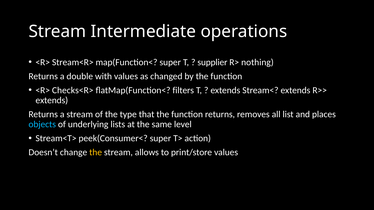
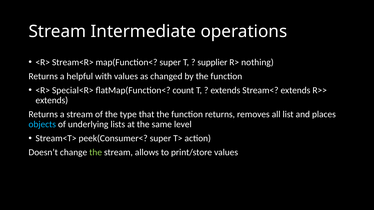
double: double -> helpful
Checks<R>: Checks<R> -> Special<R>
filters: filters -> count
the at (96, 153) colour: yellow -> light green
